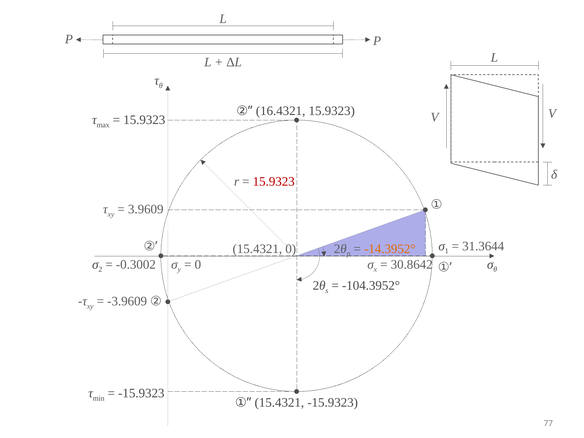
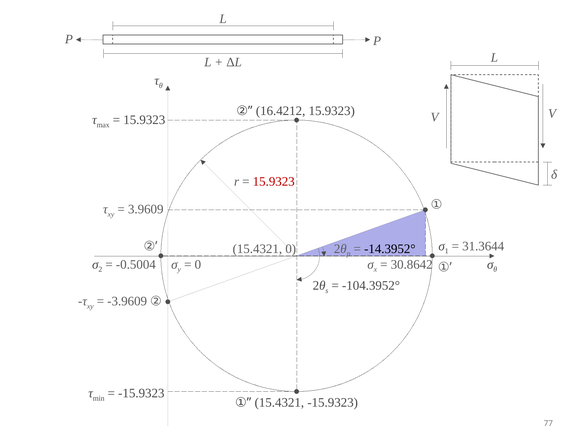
16.4321: 16.4321 -> 16.4212
-14.3952° colour: orange -> black
-0.3002: -0.3002 -> -0.5004
